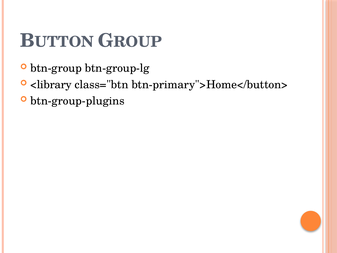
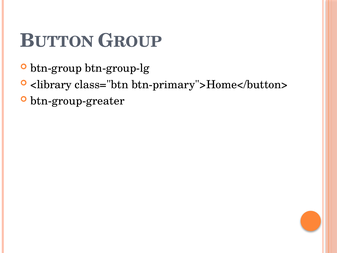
btn-group-plugins: btn-group-plugins -> btn-group-greater
